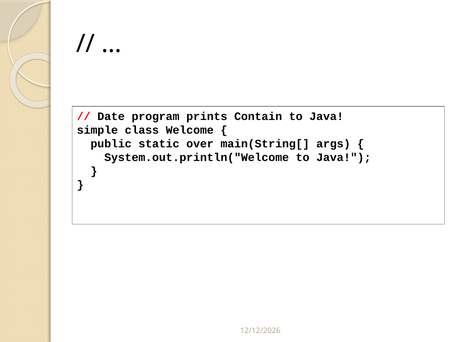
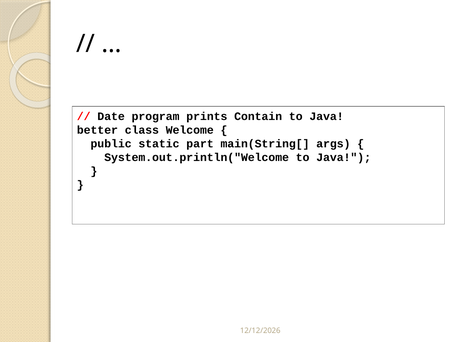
simple: simple -> better
over: over -> part
